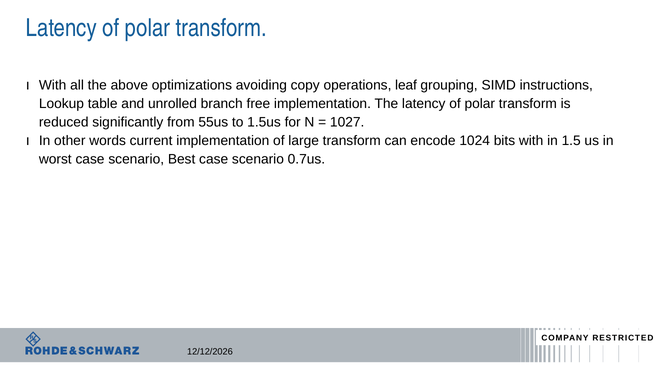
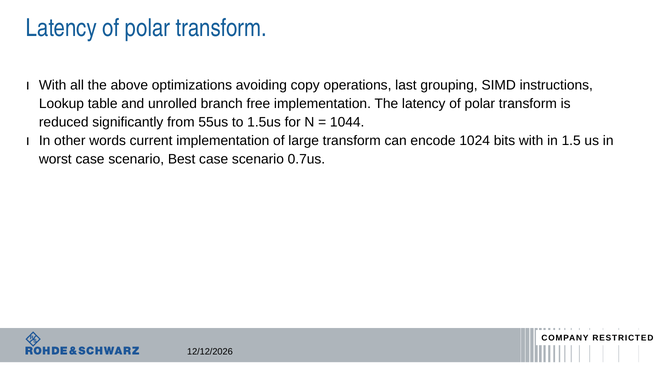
leaf: leaf -> last
1027: 1027 -> 1044
